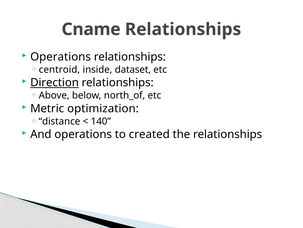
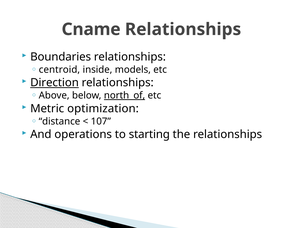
Operations at (61, 57): Operations -> Boundaries
dataset: dataset -> models
north_of underline: none -> present
140: 140 -> 107
created: created -> starting
